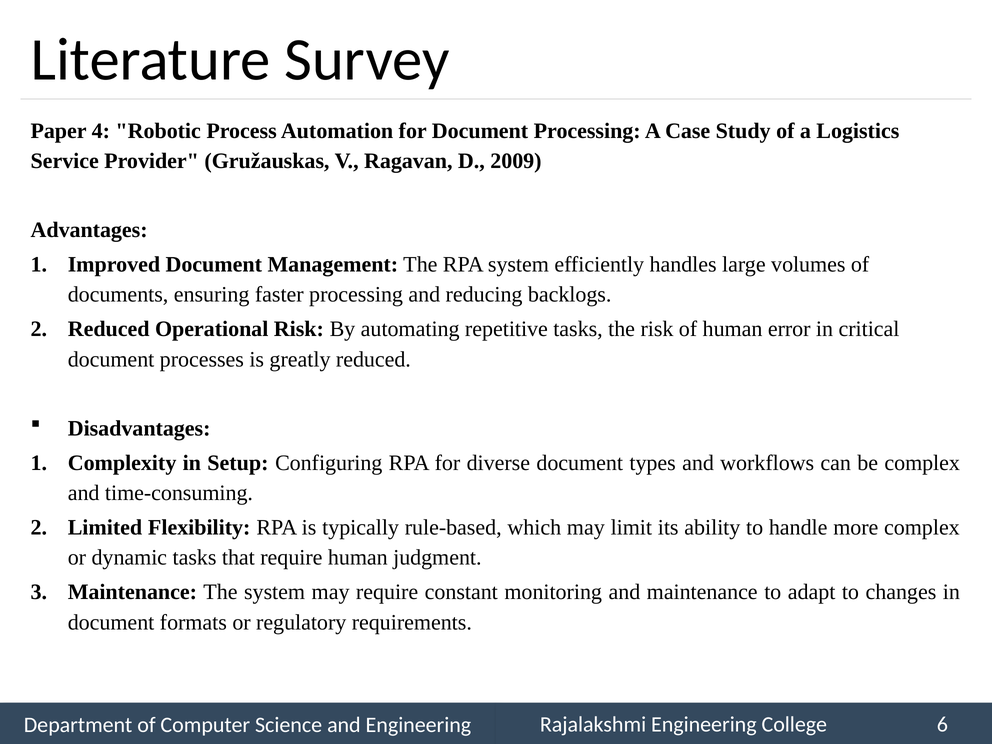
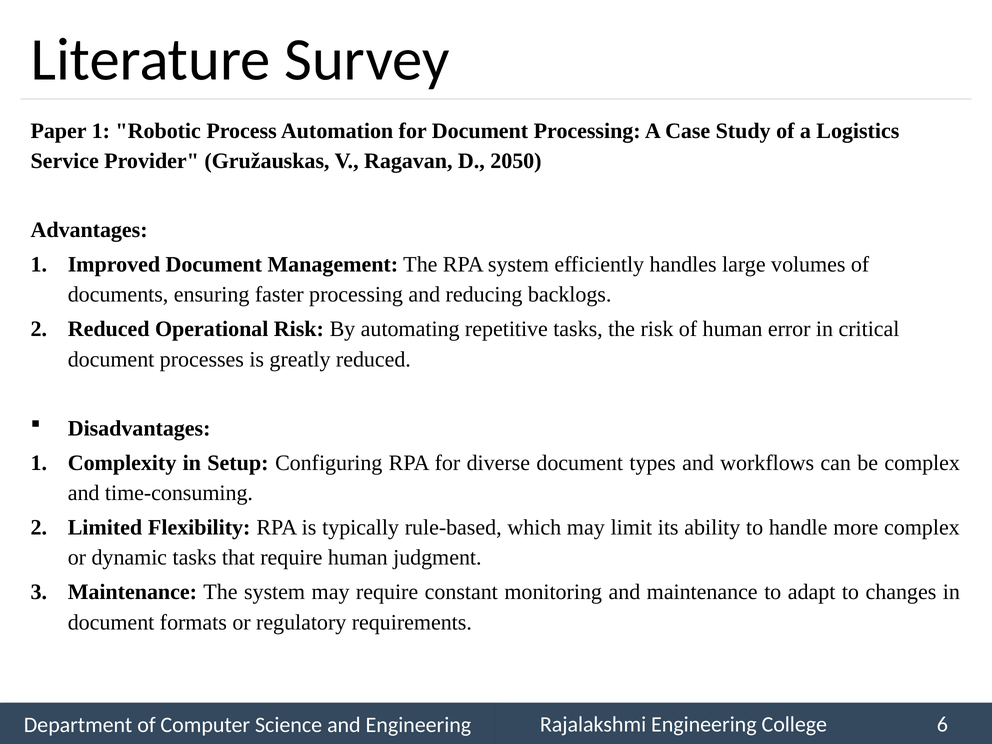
Paper 4: 4 -> 1
2009: 2009 -> 2050
